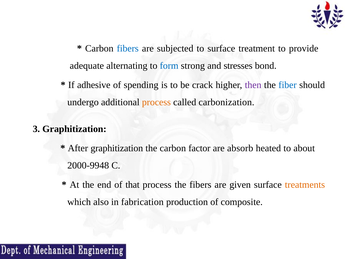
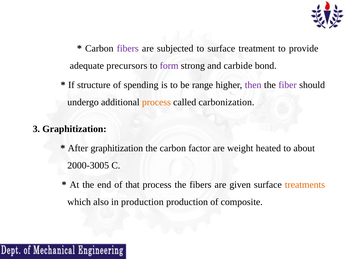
fibers at (128, 49) colour: blue -> purple
alternating: alternating -> precursors
form colour: blue -> purple
stresses: stresses -> carbide
adhesive: adhesive -> structure
crack: crack -> range
fiber colour: blue -> purple
absorb: absorb -> weight
2000-9948: 2000-9948 -> 2000-3005
in fabrication: fabrication -> production
